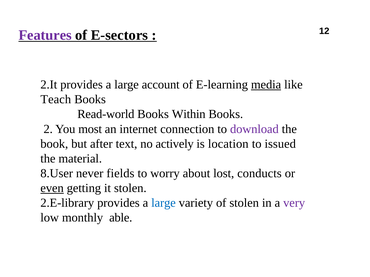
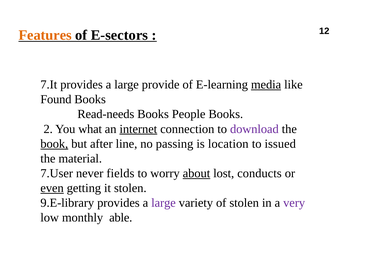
Features colour: purple -> orange
2.It: 2.It -> 7.It
account: account -> provide
Teach: Teach -> Found
Read-world: Read-world -> Read-needs
Within: Within -> People
most: most -> what
internet underline: none -> present
book underline: none -> present
text: text -> line
actively: actively -> passing
8.User: 8.User -> 7.User
about underline: none -> present
2.E-library: 2.E-library -> 9.E-library
large at (164, 203) colour: blue -> purple
